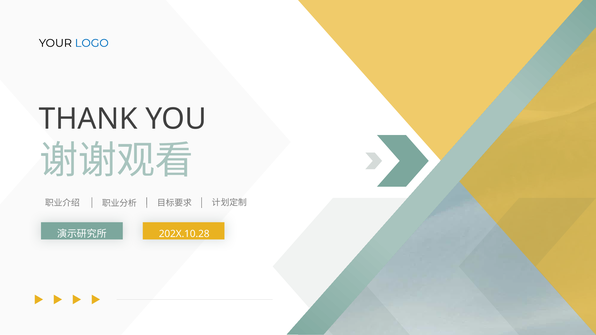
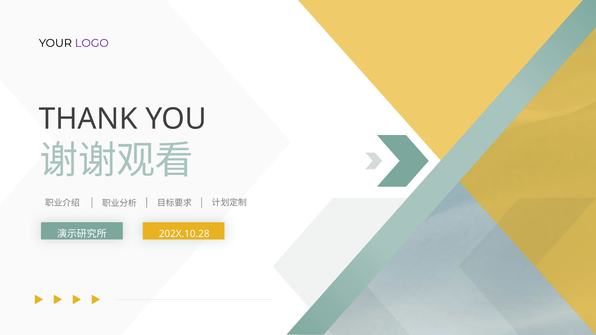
LOGO colour: blue -> purple
